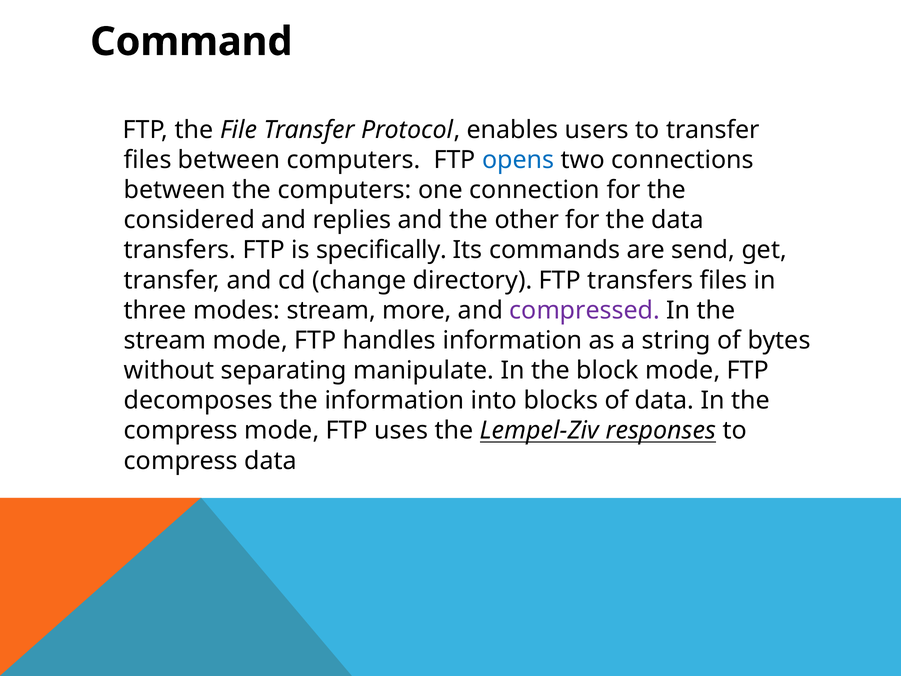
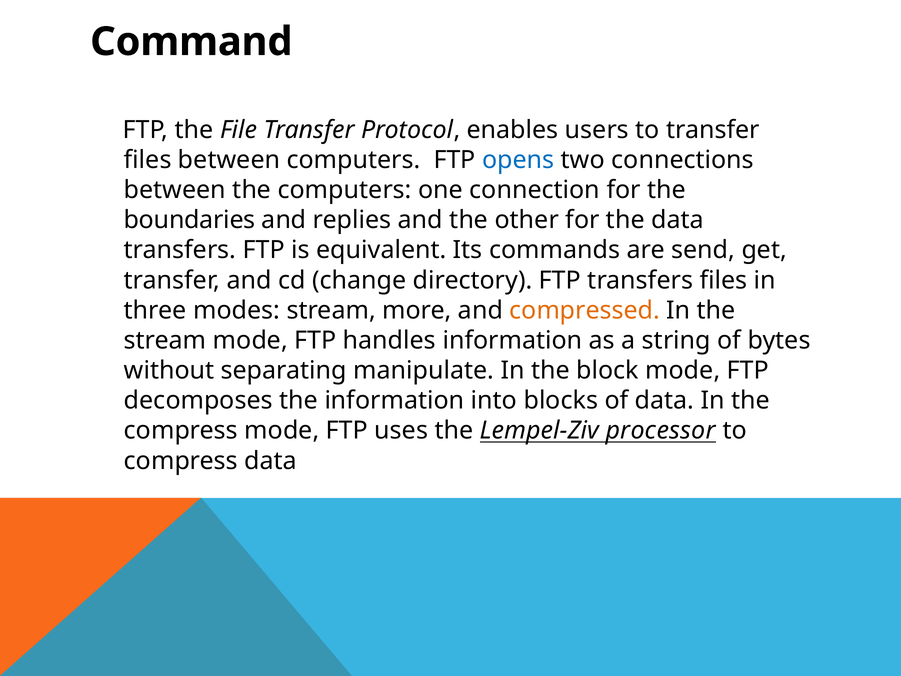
considered: considered -> boundaries
specifically: specifically -> equivalent
compressed colour: purple -> orange
responses: responses -> processor
